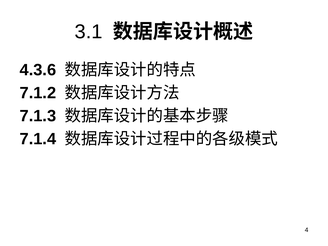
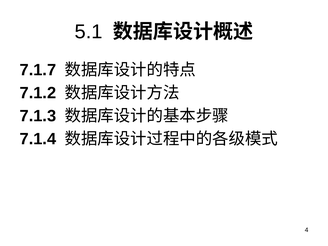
3.1: 3.1 -> 5.1
4.3.6: 4.3.6 -> 7.1.7
